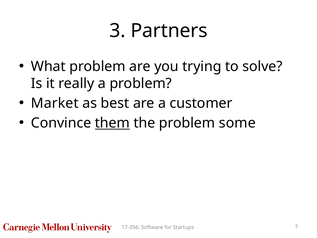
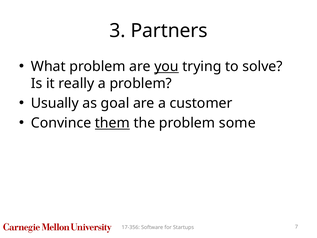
you underline: none -> present
Market: Market -> Usually
best: best -> goal
